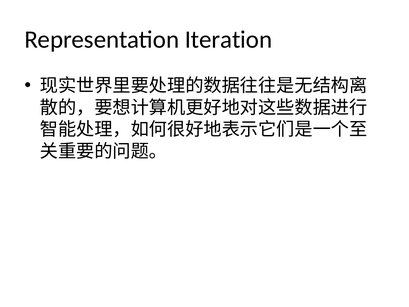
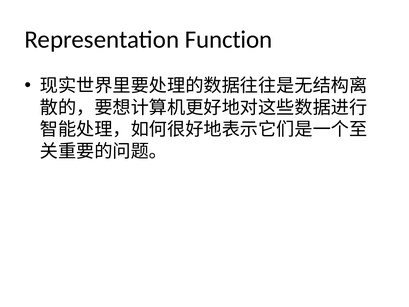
Iteration: Iteration -> Function
